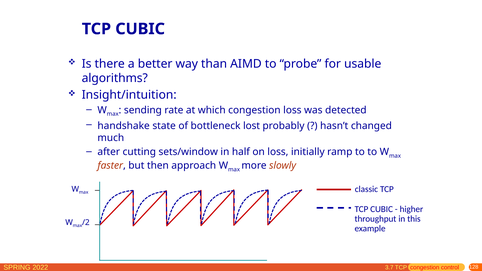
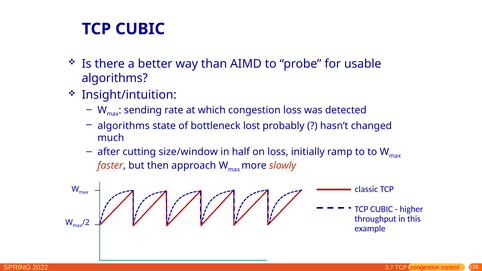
handshake at (124, 126): handshake -> algorithms
sets/window: sets/window -> size/window
